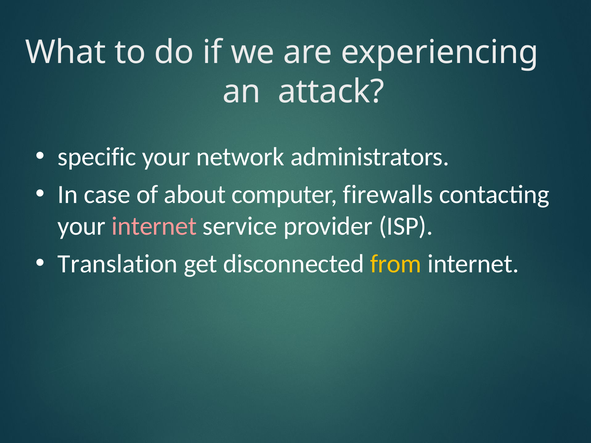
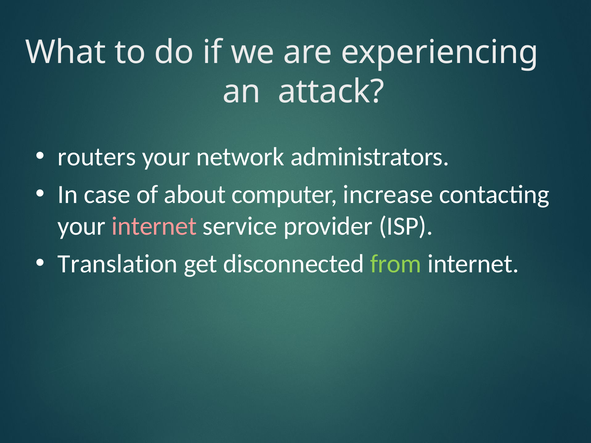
specific: specific -> routers
firewalls: firewalls -> increase
from colour: yellow -> light green
